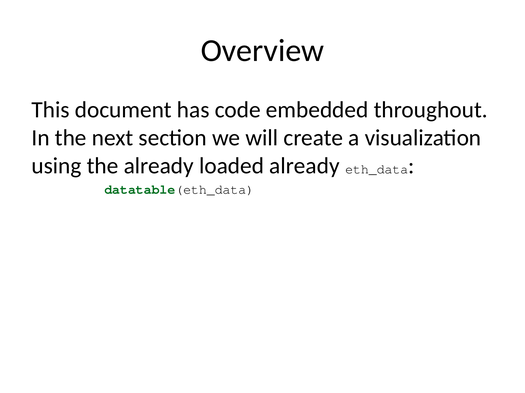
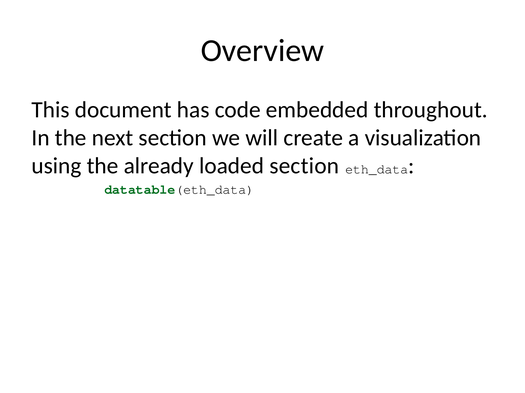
loaded already: already -> section
